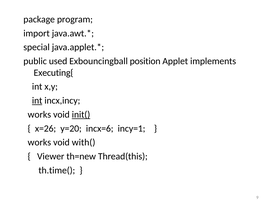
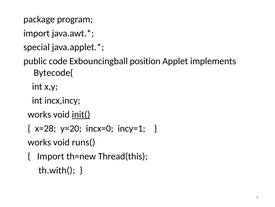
used: used -> code
Executing{: Executing{ -> Bytecode{
int at (37, 100) underline: present -> none
x=26: x=26 -> x=28
incx=6: incx=6 -> incx=0
with(: with( -> runs(
Viewer at (51, 156): Viewer -> Import
th.time(: th.time( -> th.with(
